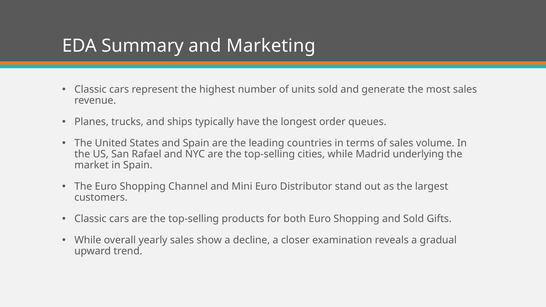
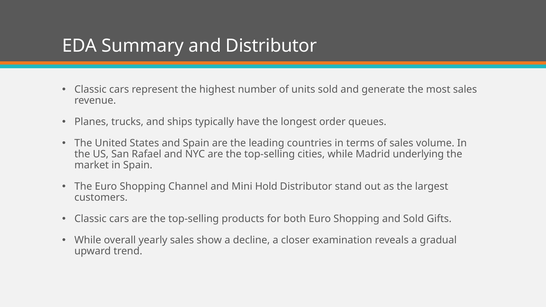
and Marketing: Marketing -> Distributor
Mini Euro: Euro -> Hold
